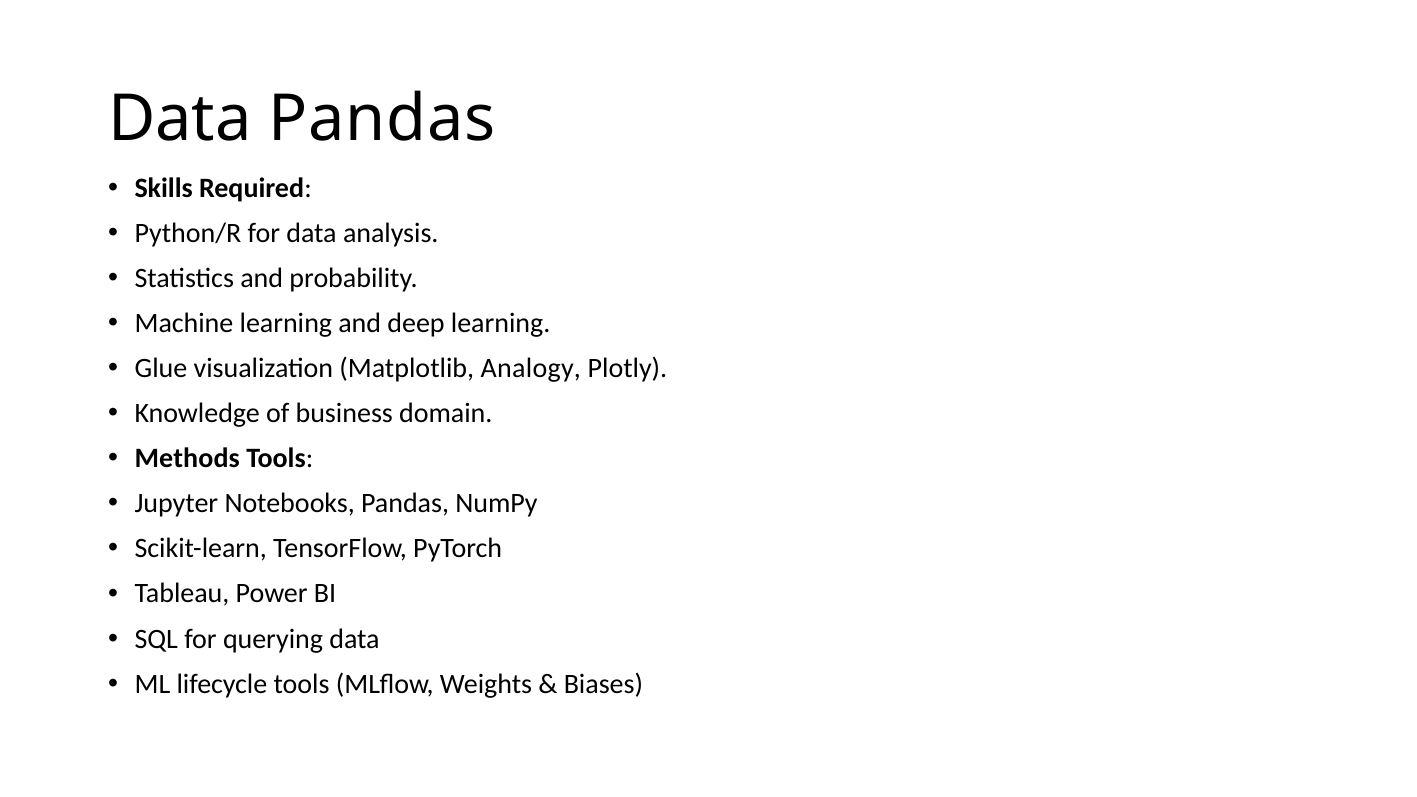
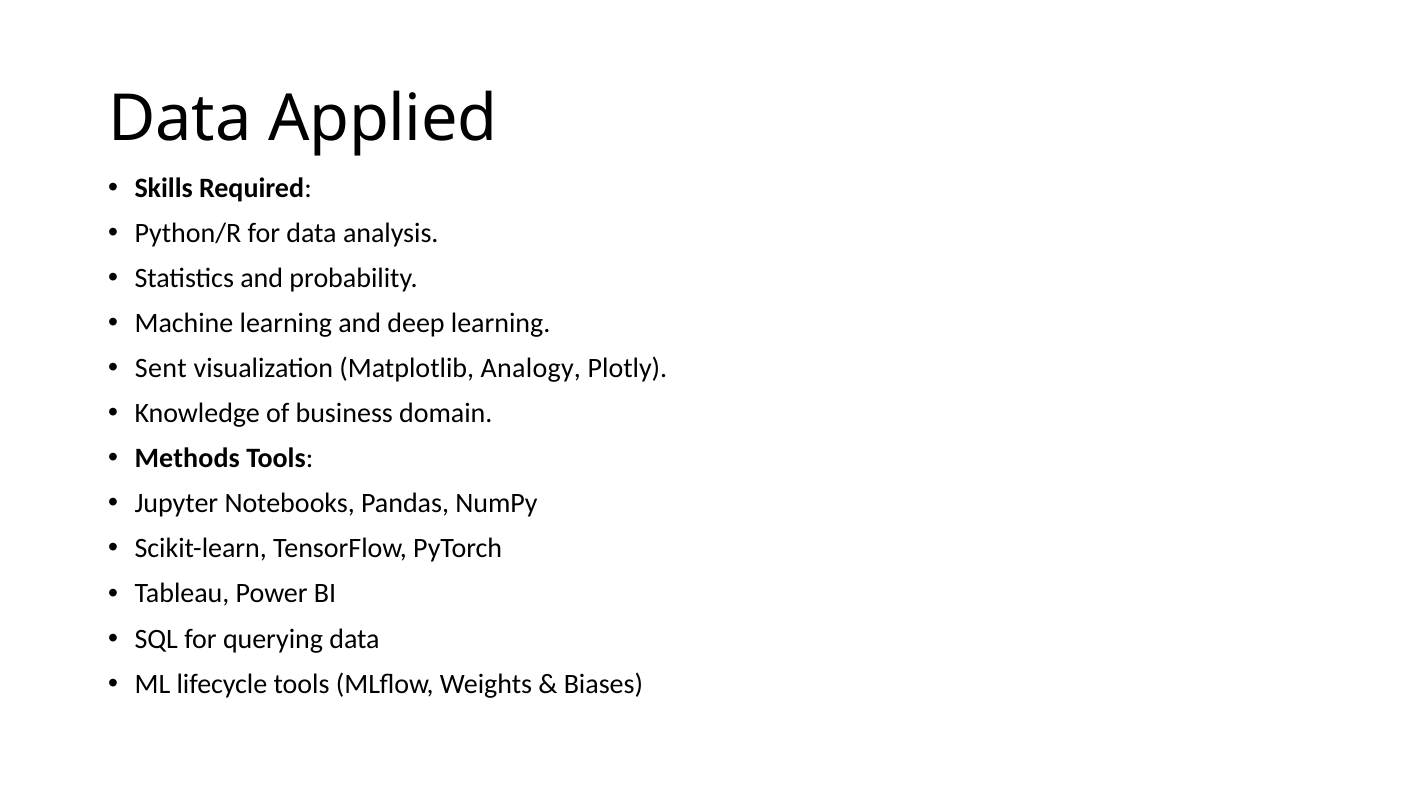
Data Pandas: Pandas -> Applied
Glue: Glue -> Sent
